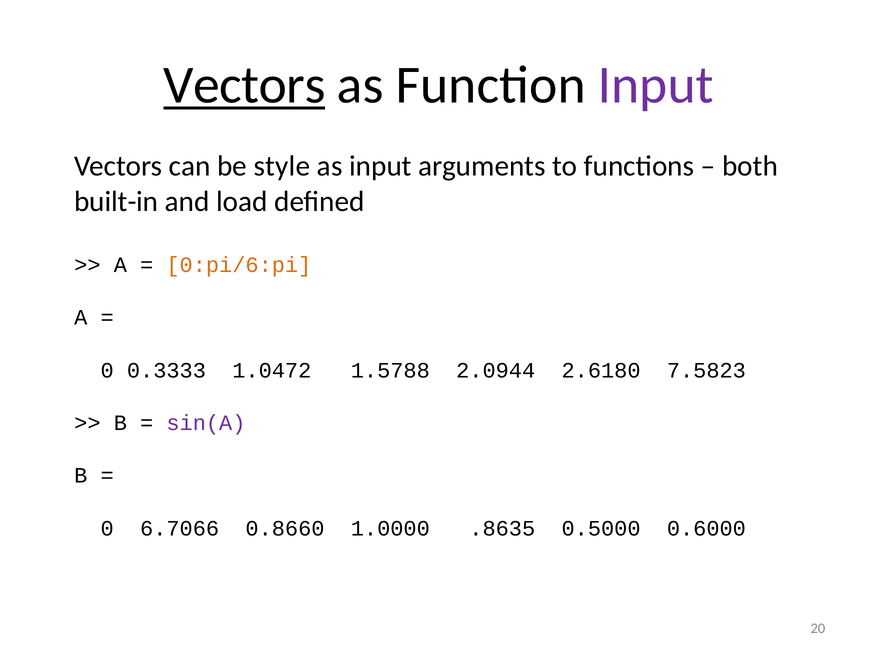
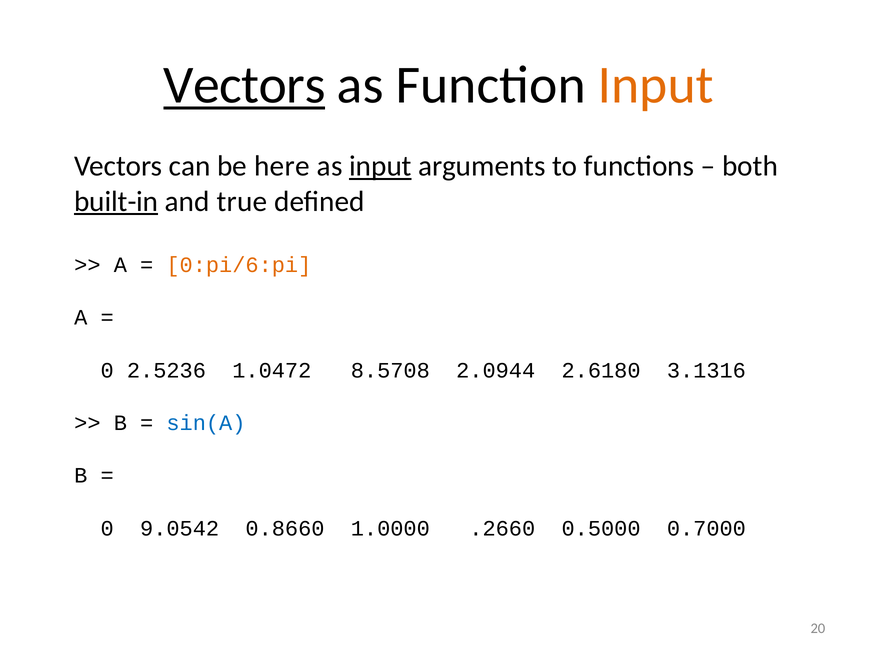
Input at (656, 85) colour: purple -> orange
style: style -> here
input at (380, 166) underline: none -> present
built-in underline: none -> present
load: load -> true
0.3333: 0.3333 -> 2.5236
1.5788: 1.5788 -> 8.5708
7.5823: 7.5823 -> 3.1316
sin(A colour: purple -> blue
6.7066: 6.7066 -> 9.0542
.8635: .8635 -> .2660
0.6000: 0.6000 -> 0.7000
